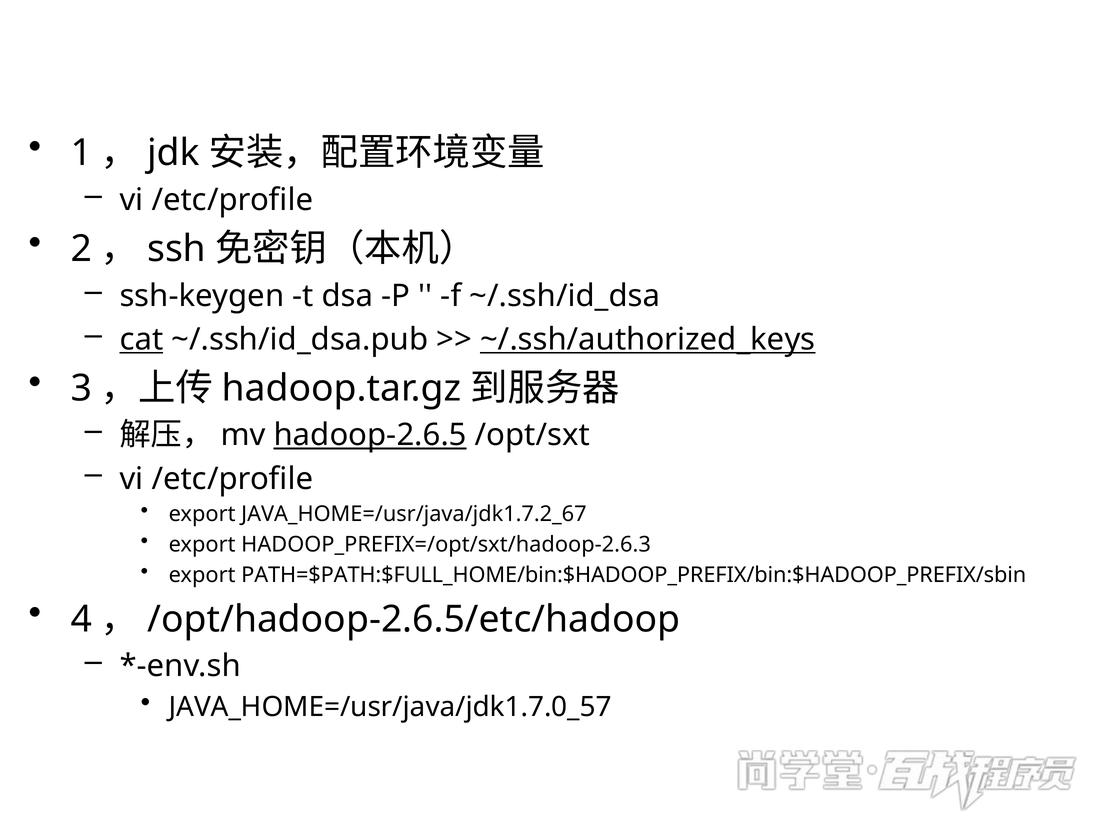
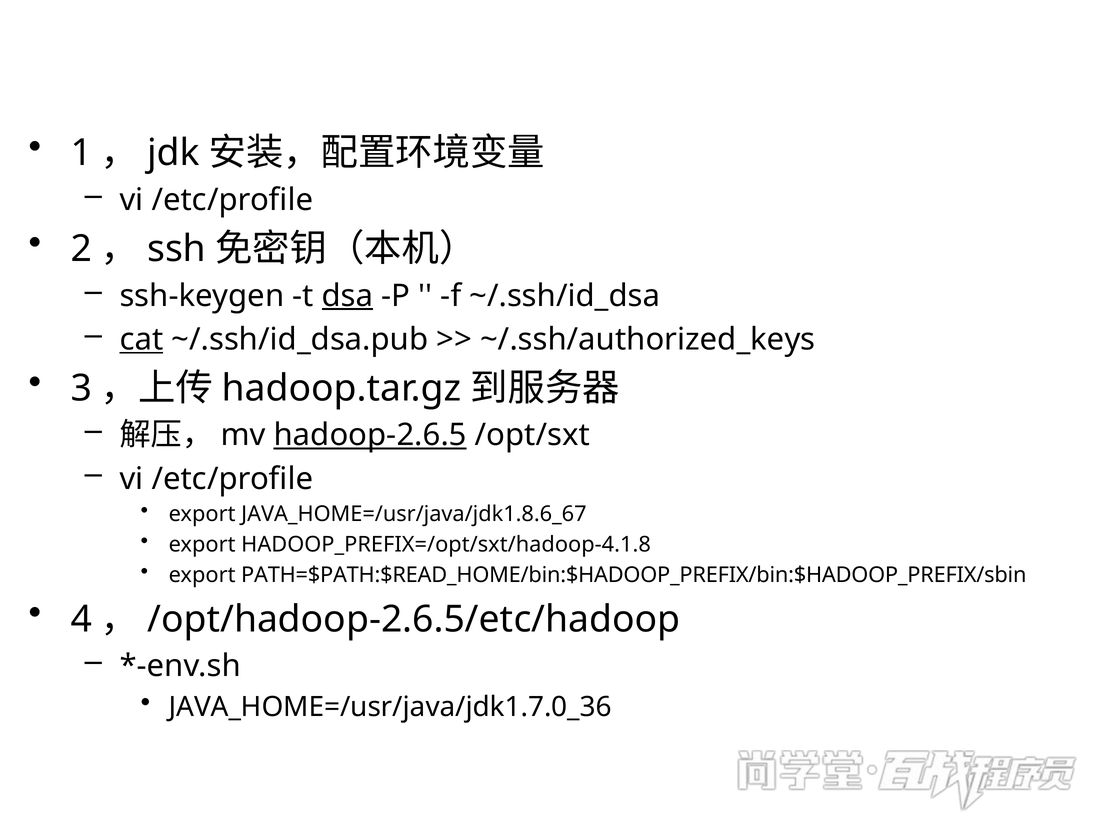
dsa underline: none -> present
~/.ssh/authorized_keys underline: present -> none
JAVA_HOME=/usr/java/jdk1.7.2_67: JAVA_HOME=/usr/java/jdk1.7.2_67 -> JAVA_HOME=/usr/java/jdk1.8.6_67
HADOOP_PREFIX=/opt/sxt/hadoop-2.6.3: HADOOP_PREFIX=/opt/sxt/hadoop-2.6.3 -> HADOOP_PREFIX=/opt/sxt/hadoop-4.1.8
PATH=$PATH:$FULL_HOME/bin:$HADOOP_PREFIX/bin:$HADOOP_PREFIX/sbin: PATH=$PATH:$FULL_HOME/bin:$HADOOP_PREFIX/bin:$HADOOP_PREFIX/sbin -> PATH=$PATH:$READ_HOME/bin:$HADOOP_PREFIX/bin:$HADOOP_PREFIX/sbin
JAVA_HOME=/usr/java/jdk1.7.0_57: JAVA_HOME=/usr/java/jdk1.7.0_57 -> JAVA_HOME=/usr/java/jdk1.7.0_36
